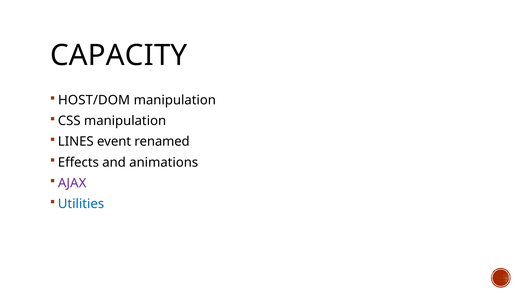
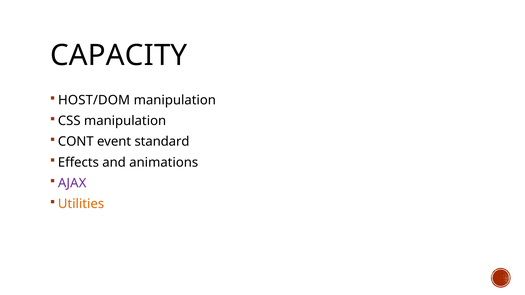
LINES: LINES -> CONT
renamed: renamed -> standard
Utilities colour: blue -> orange
